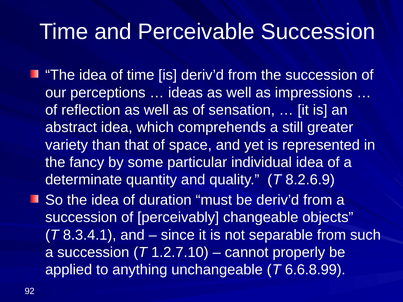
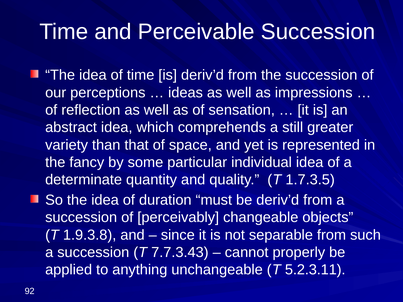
8.2.6.9: 8.2.6.9 -> 1.7.3.5
8.3.4.1: 8.3.4.1 -> 1.9.3.8
1.2.7.10: 1.2.7.10 -> 7.7.3.43
6.6.8.99: 6.6.8.99 -> 5.2.3.11
